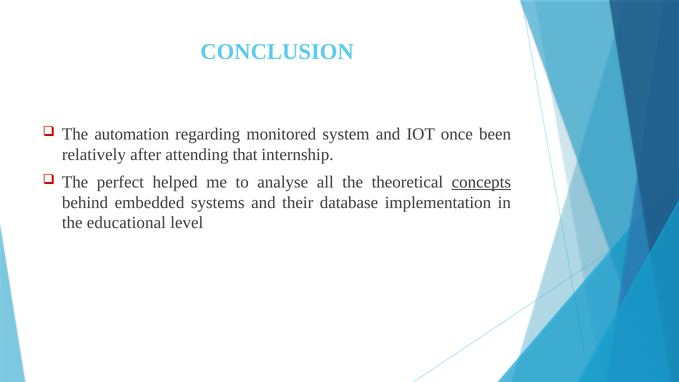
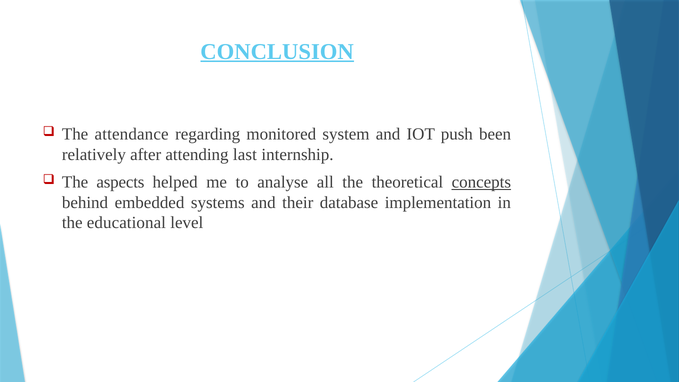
CONCLUSION underline: none -> present
automation: automation -> attendance
once: once -> push
that: that -> last
perfect: perfect -> aspects
